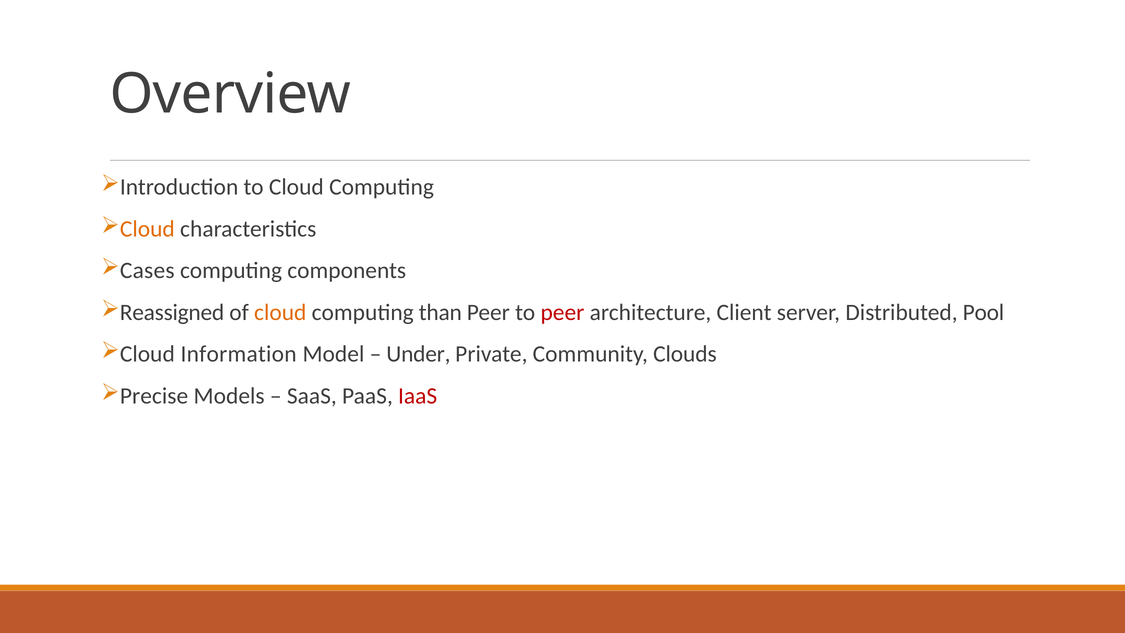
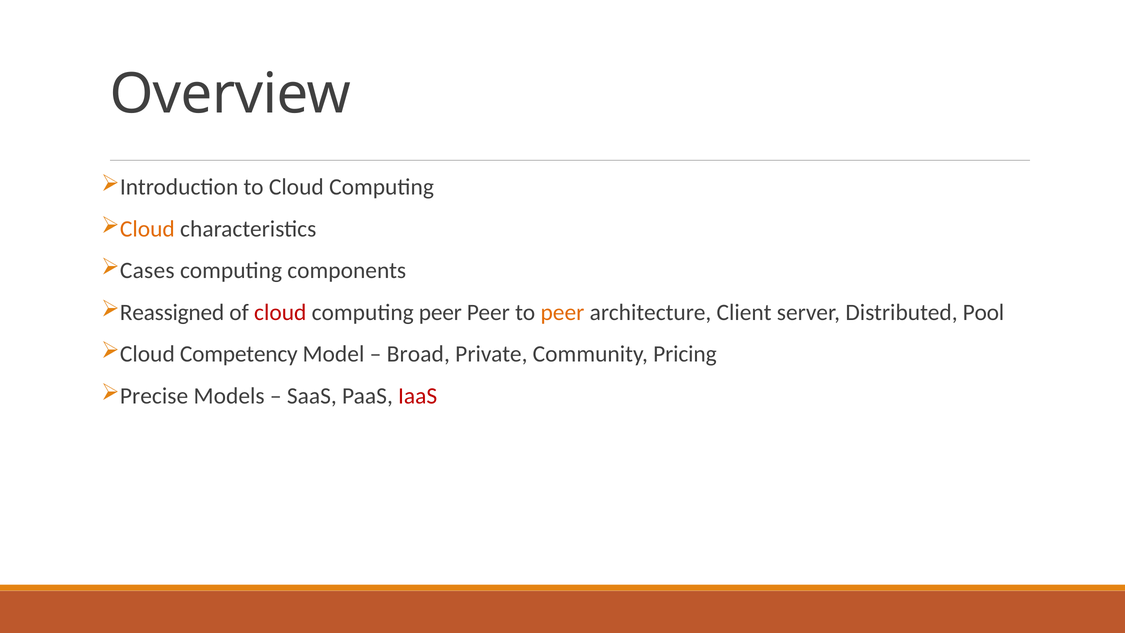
cloud at (280, 312) colour: orange -> red
computing than: than -> peer
peer at (562, 312) colour: red -> orange
Information: Information -> Competency
Under: Under -> Broad
Clouds: Clouds -> Pricing
